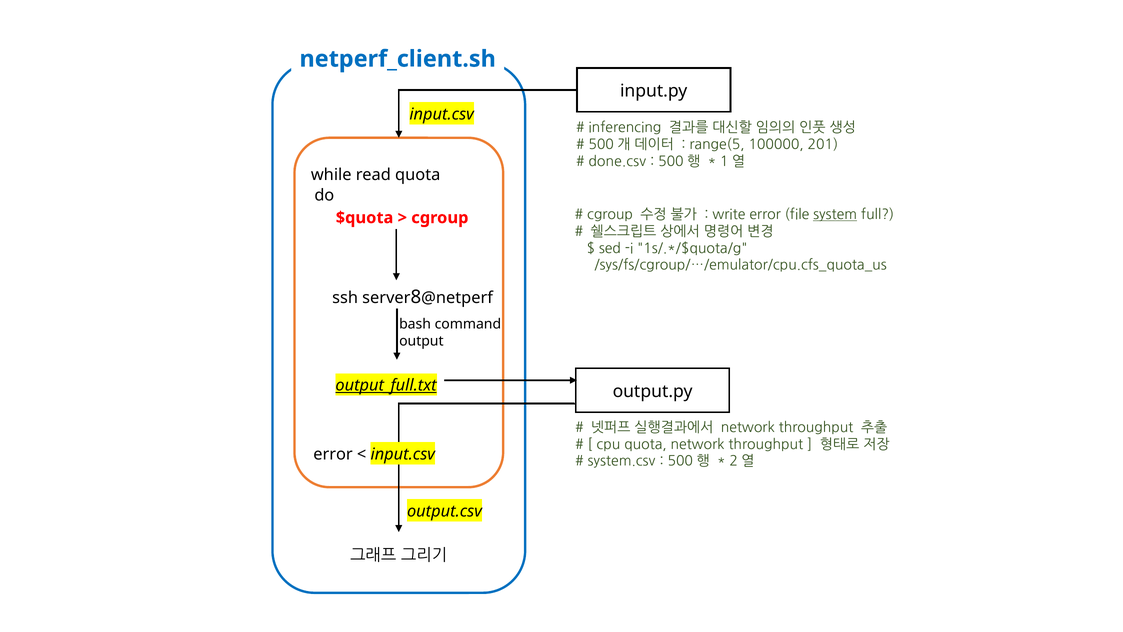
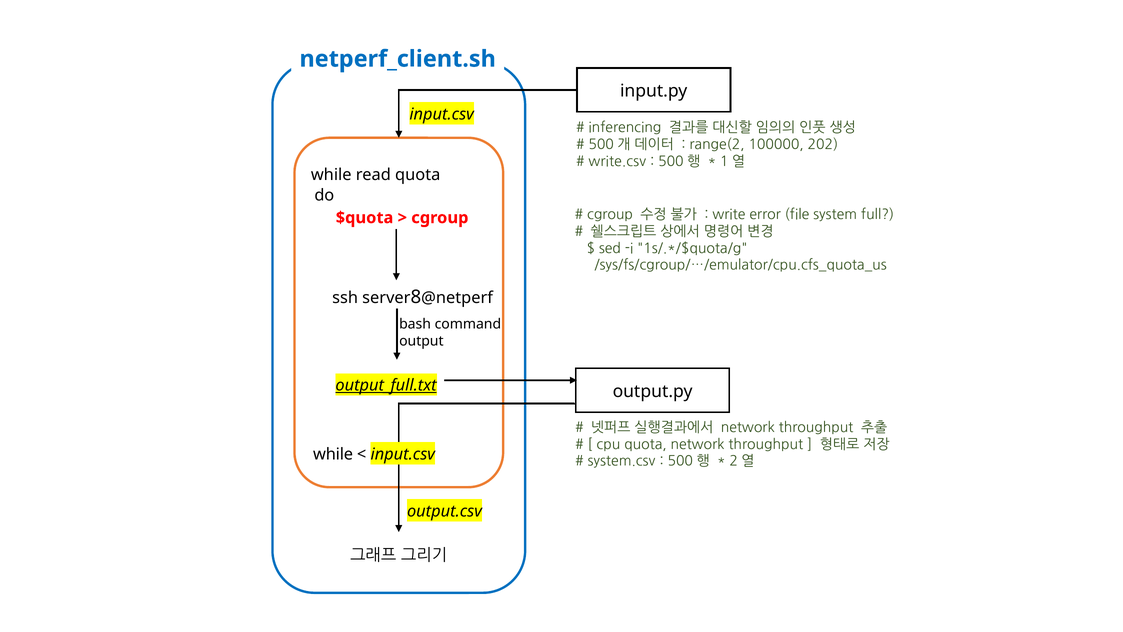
range(5: range(5 -> range(2
201: 201 -> 202
done.csv: done.csv -> write.csv
system underline: present -> none
error at (333, 454): error -> while
